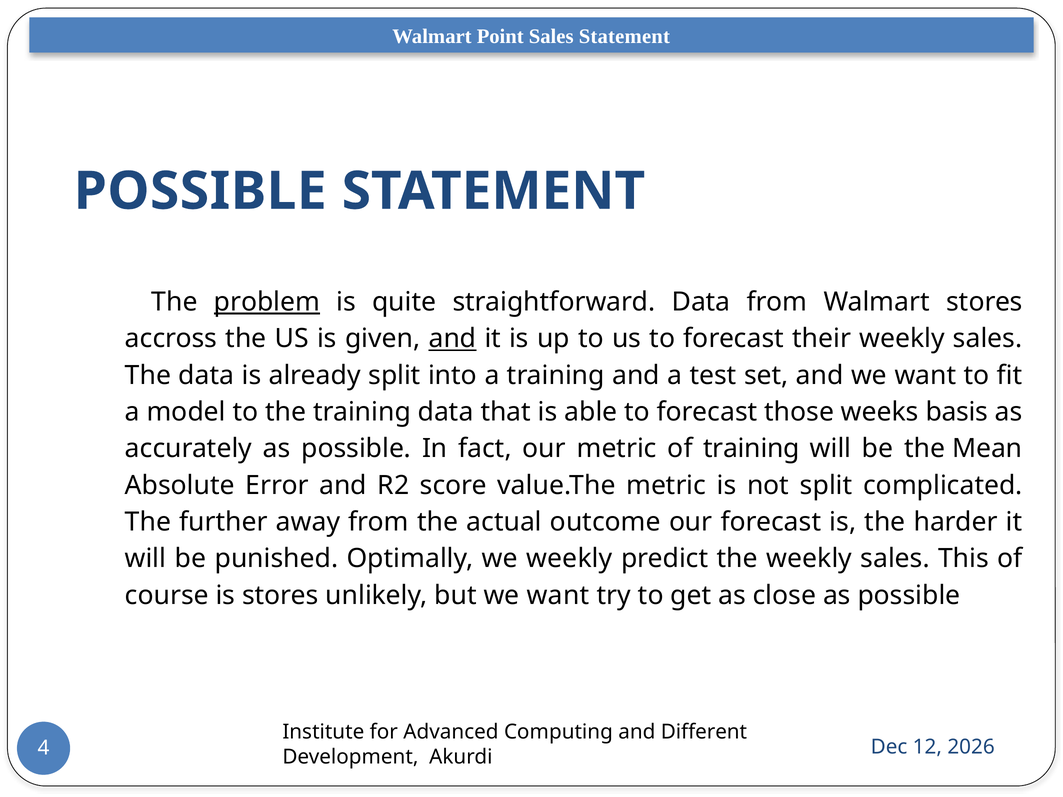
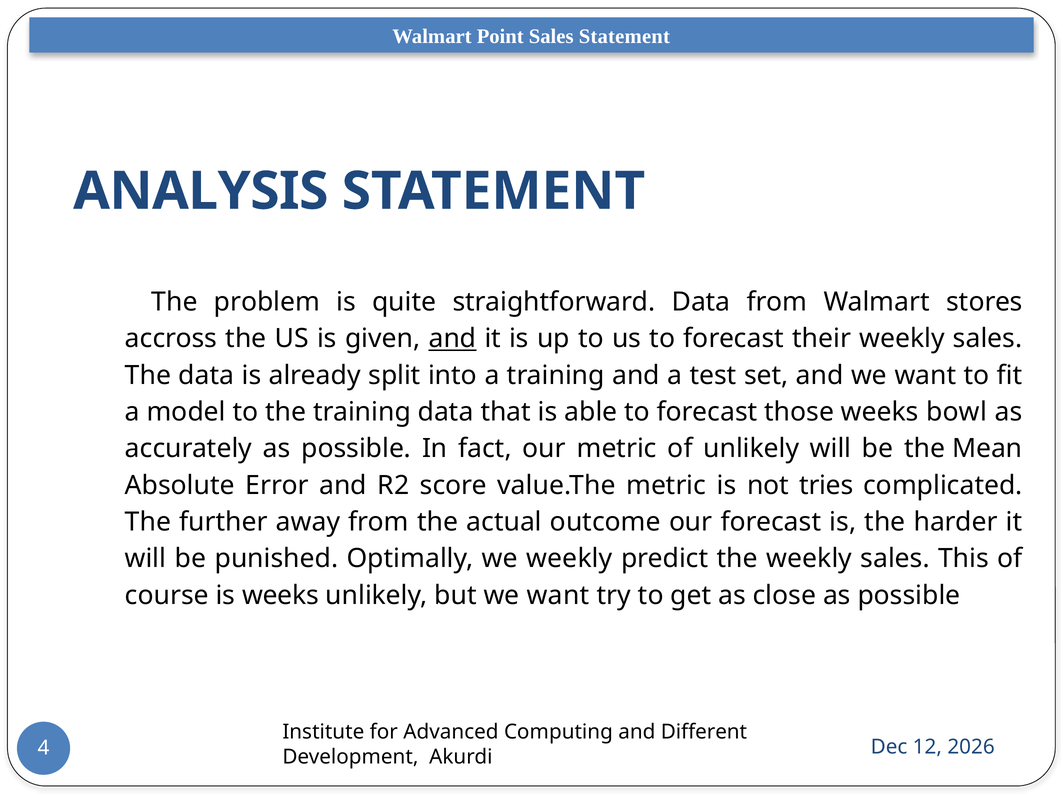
POSSIBLE at (200, 191): POSSIBLE -> ANALYSIS
problem underline: present -> none
basis: basis -> bowl
of training: training -> unlikely
not split: split -> tries
is stores: stores -> weeks
